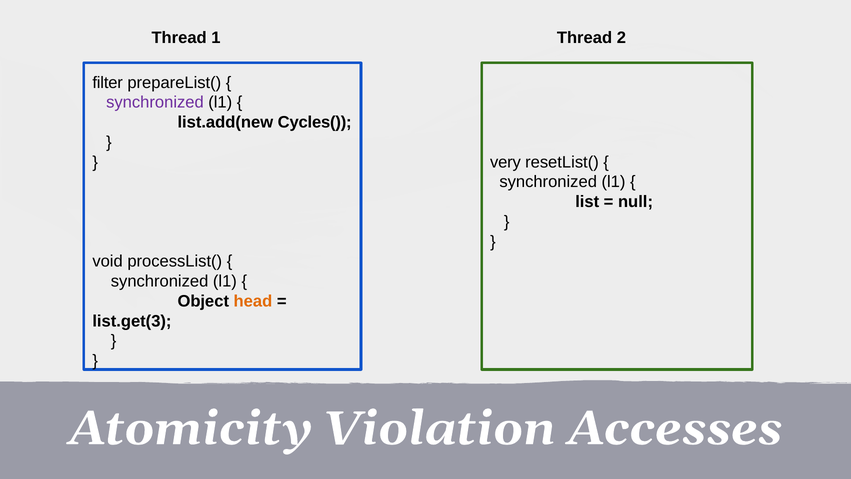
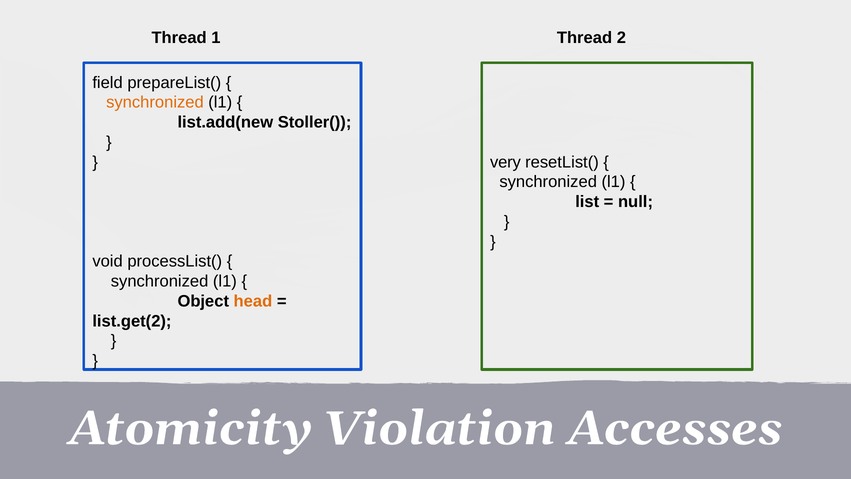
filter: filter -> field
synchronized at (155, 102) colour: purple -> orange
Cycles(: Cycles( -> Stoller(
list.get(3: list.get(3 -> list.get(2
